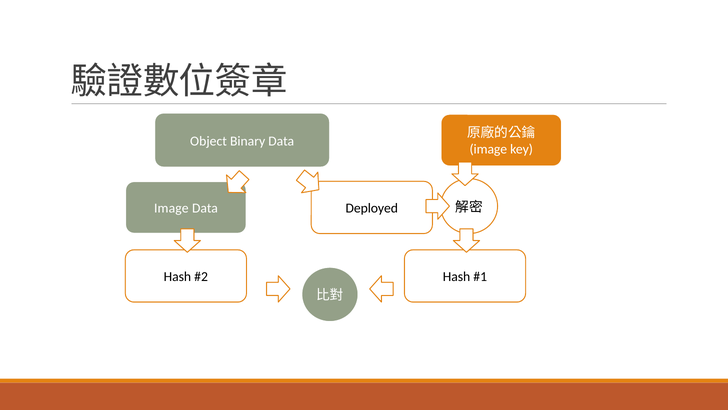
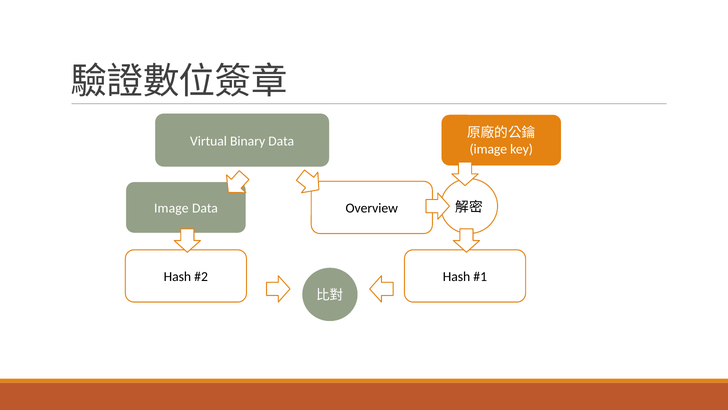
Object: Object -> Virtual
Deployed: Deployed -> Overview
